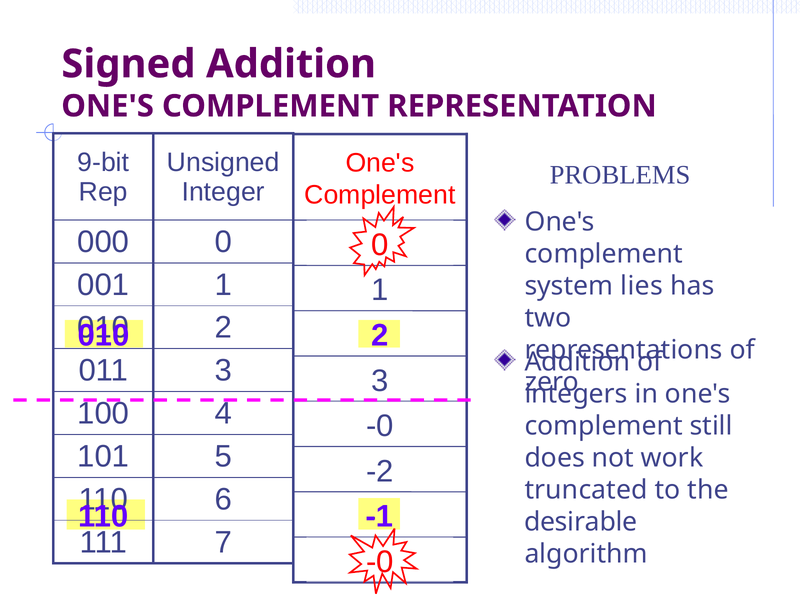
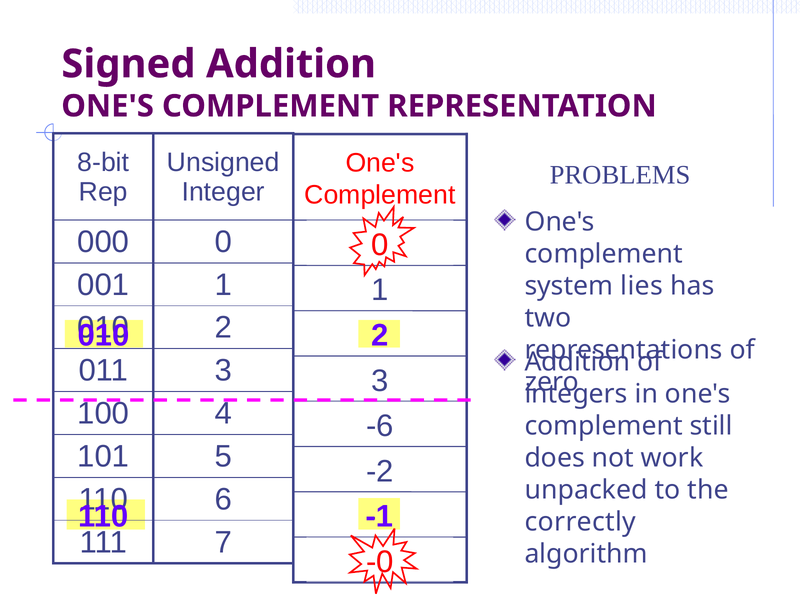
9-bit: 9-bit -> 8-bit
-0 at (380, 426): -0 -> -6
truncated: truncated -> unpacked
desirable: desirable -> correctly
